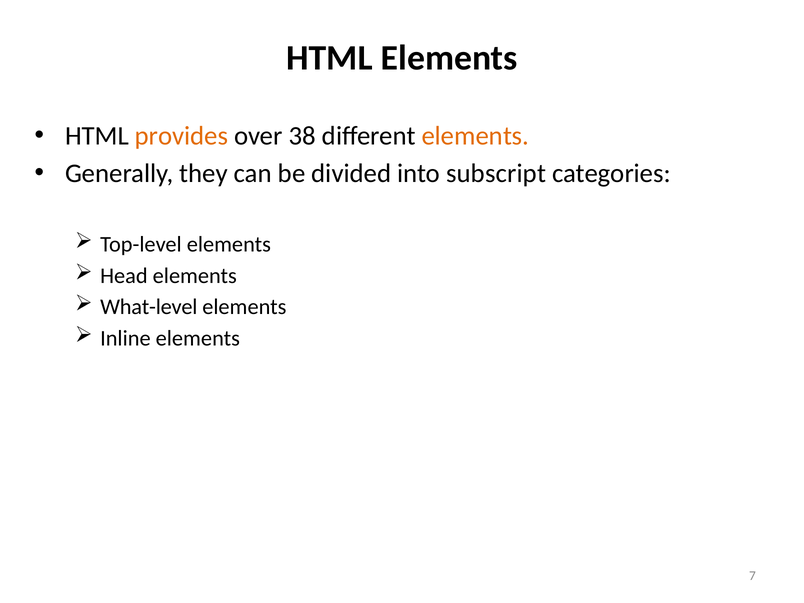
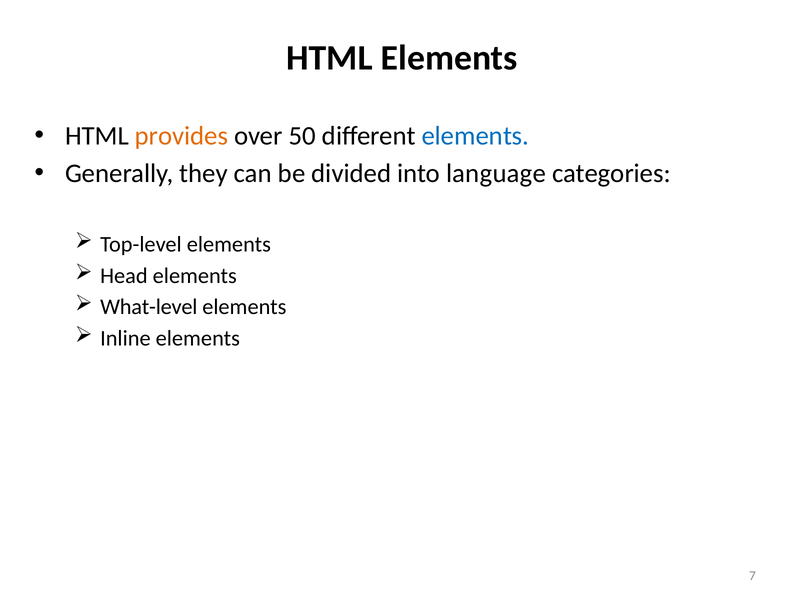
38: 38 -> 50
elements at (475, 136) colour: orange -> blue
subscript: subscript -> language
